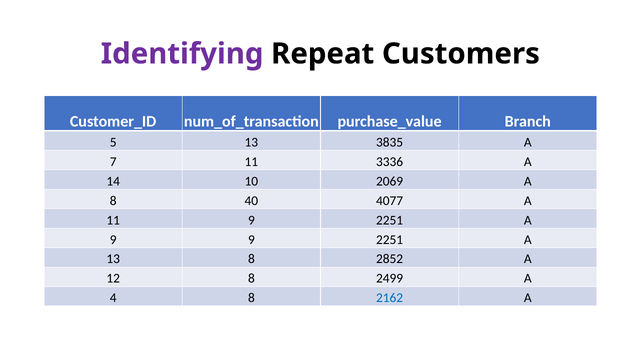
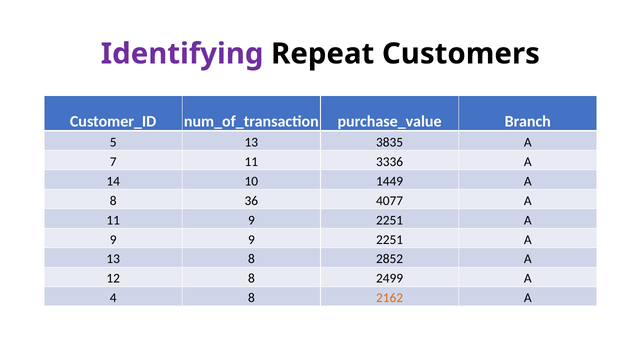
2069: 2069 -> 1449
40: 40 -> 36
2162 colour: blue -> orange
